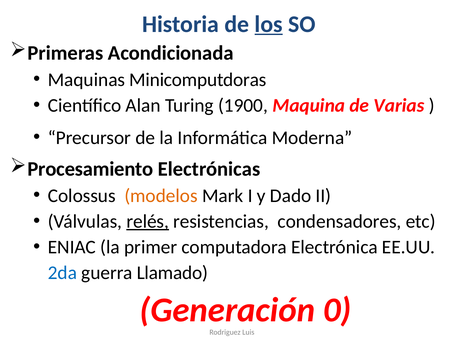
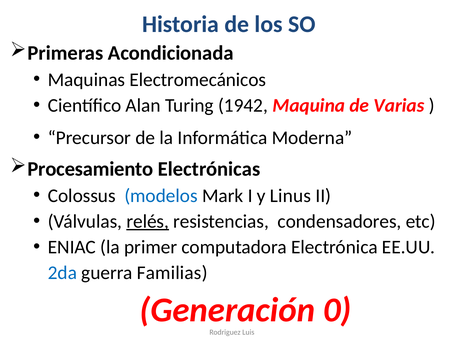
los underline: present -> none
Minicomputdoras: Minicomputdoras -> Electromecánicos
1900: 1900 -> 1942
modelos colour: orange -> blue
Dado: Dado -> Linus
Llamado: Llamado -> Familias
